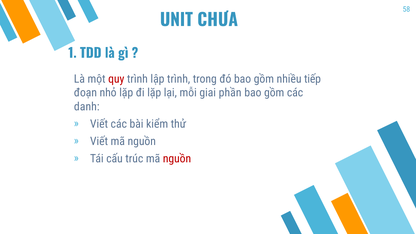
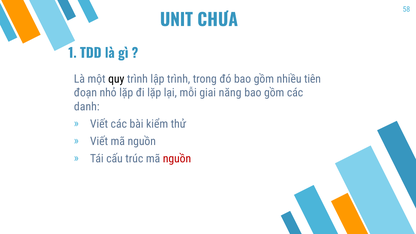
quy colour: red -> black
tiếp: tiếp -> tiên
phần: phần -> năng
